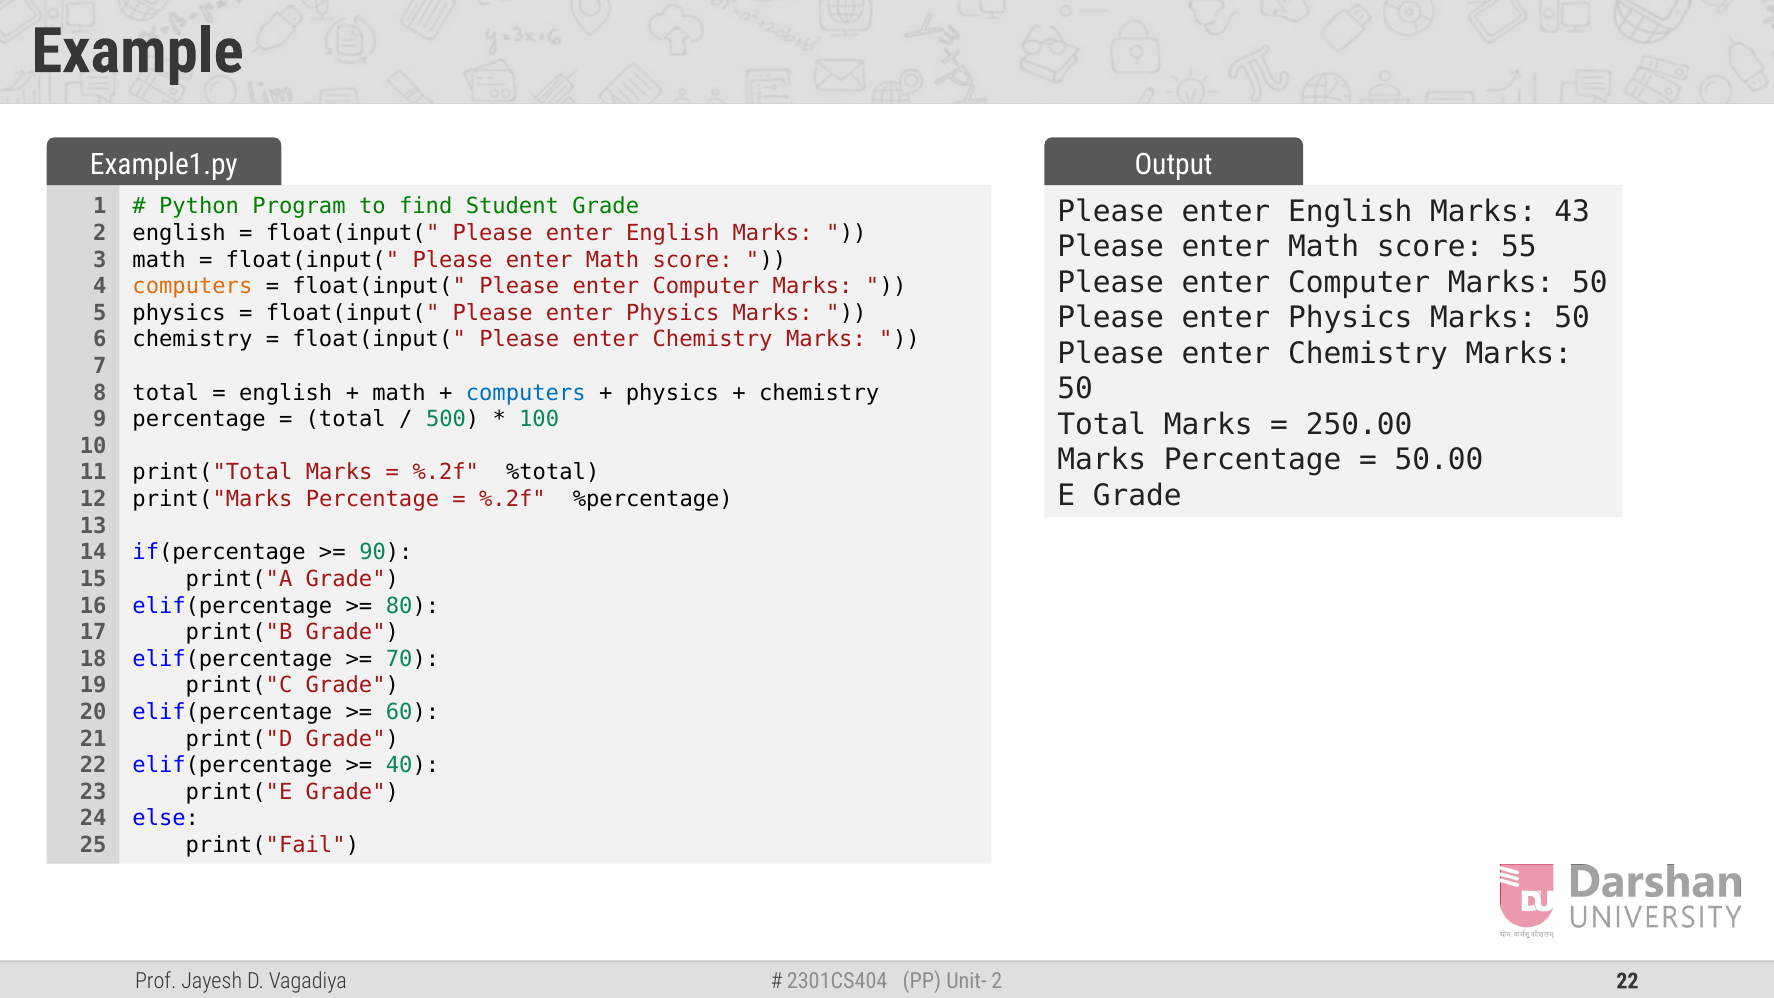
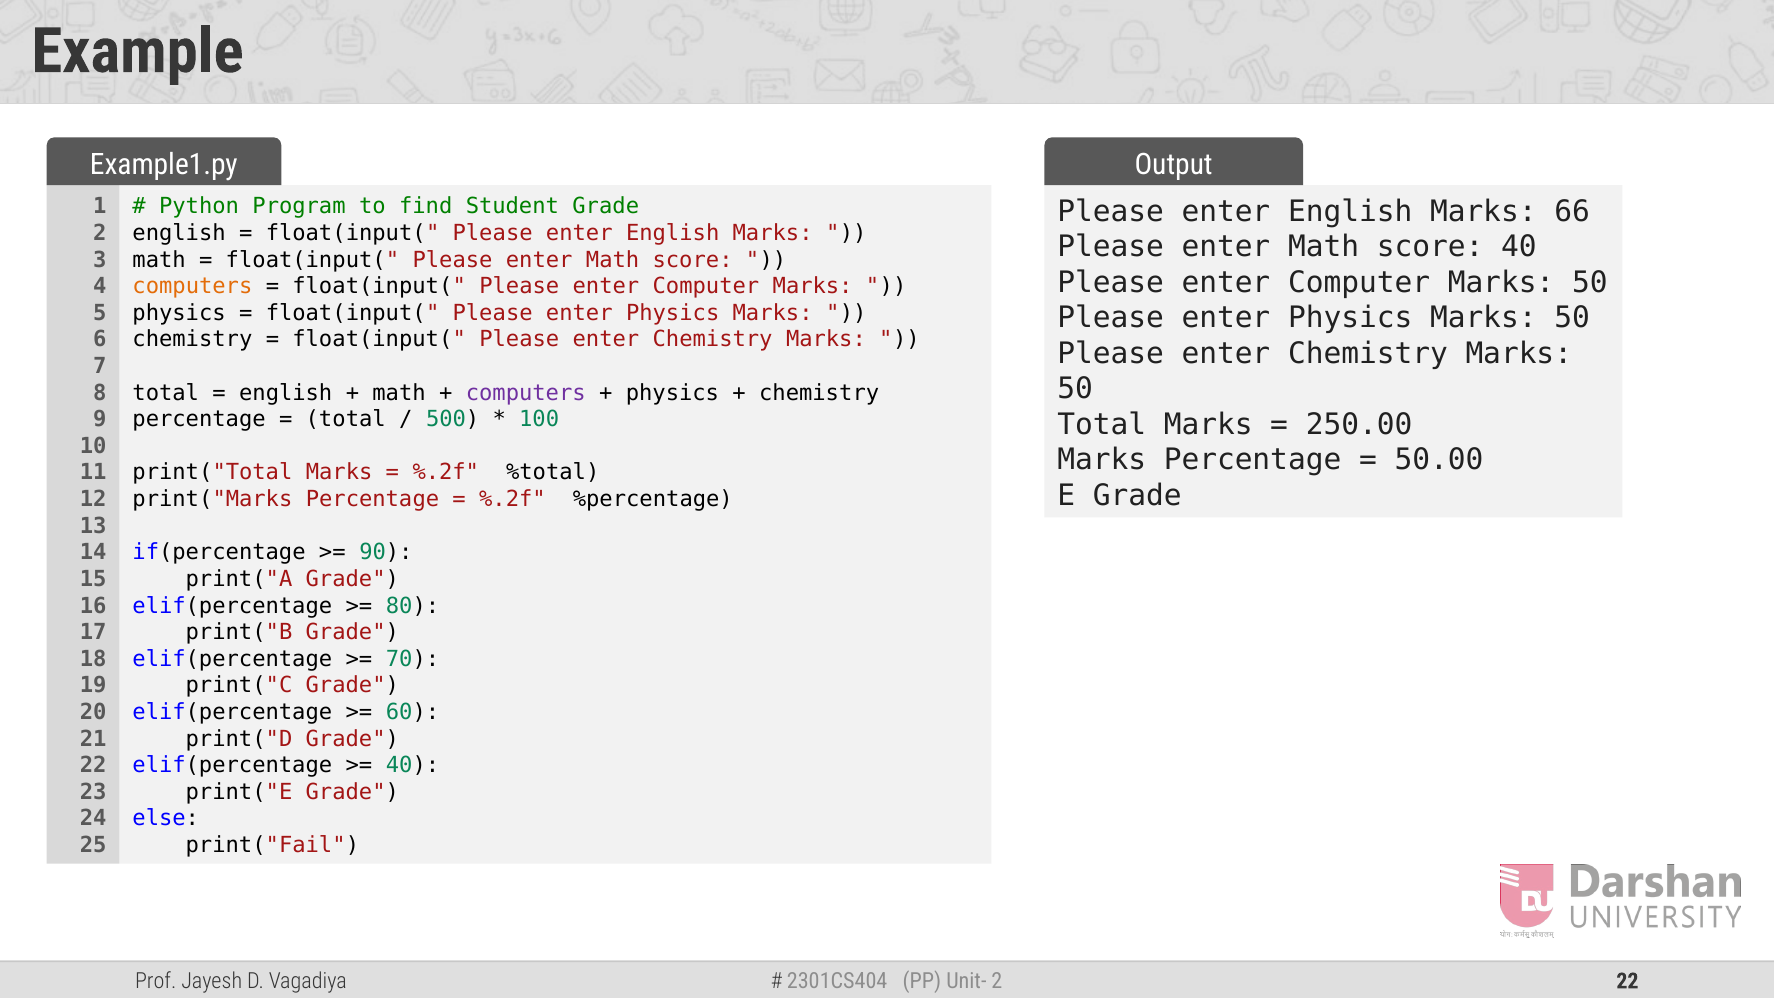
43: 43 -> 66
score 55: 55 -> 40
computers at (526, 393) colour: blue -> purple
